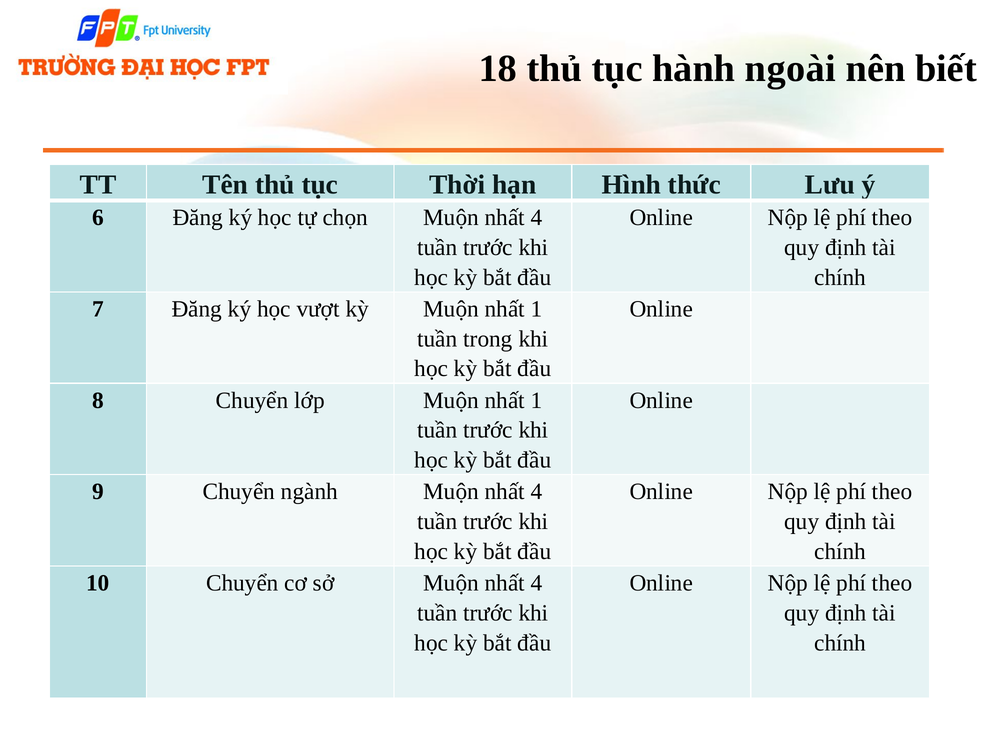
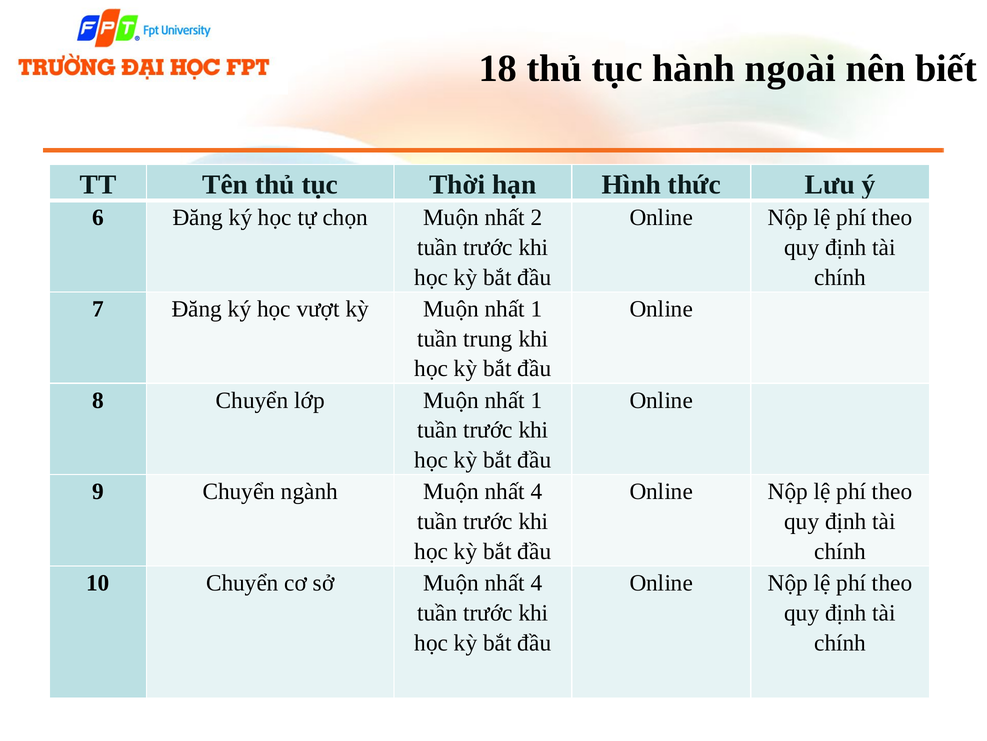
chọn Muộn nhất 4: 4 -> 2
trong: trong -> trung
